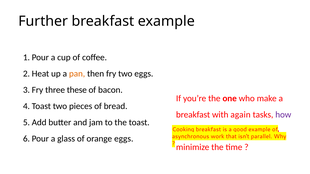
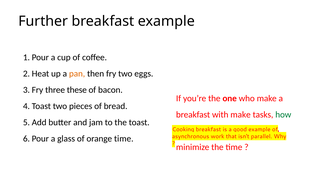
with again: again -> make
how colour: purple -> green
orange eggs: eggs -> time
